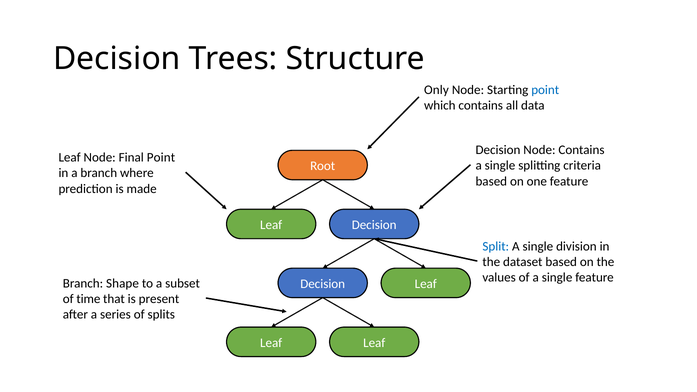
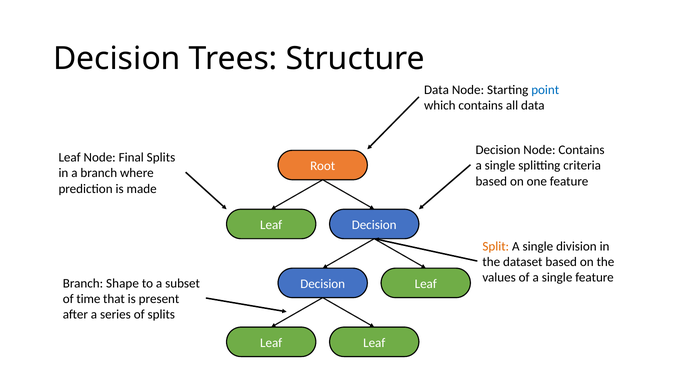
Only at (436, 90): Only -> Data
Final Point: Point -> Splits
Split colour: blue -> orange
